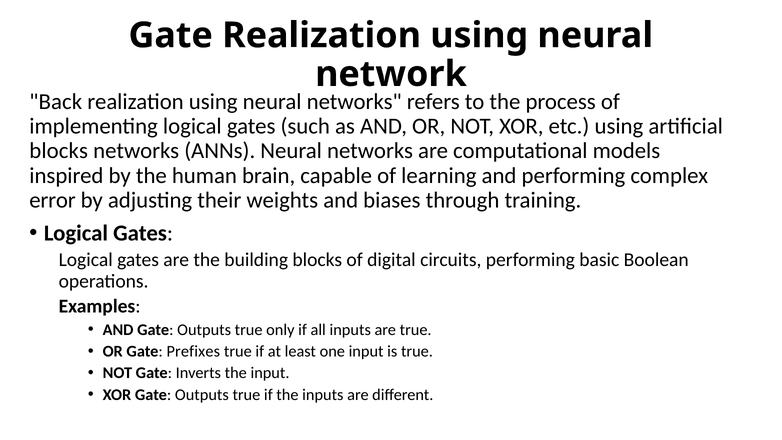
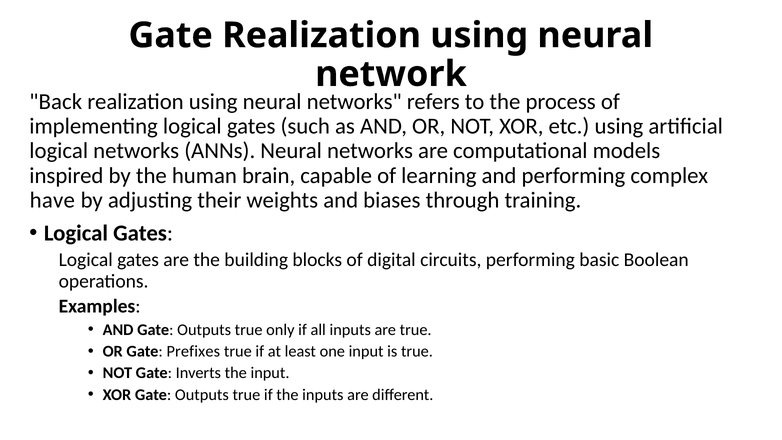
blocks at (59, 151): blocks -> logical
error: error -> have
